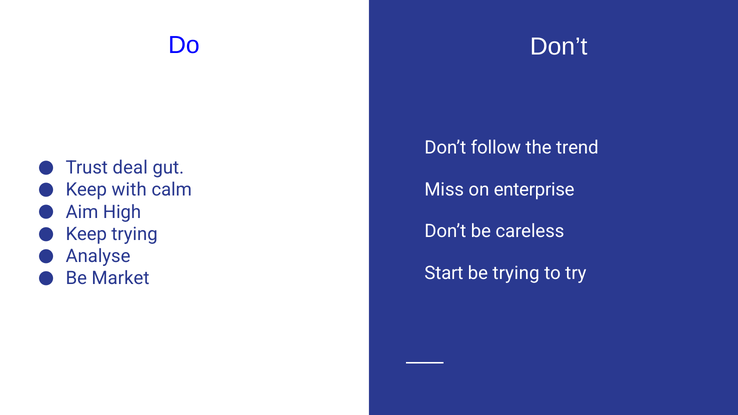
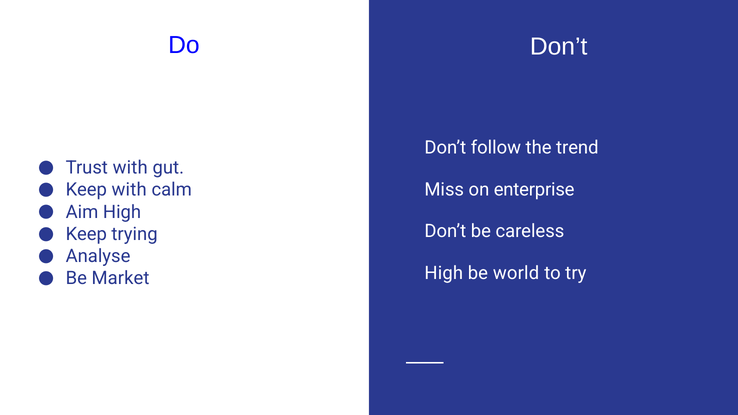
Trust deal: deal -> with
Start at (444, 273): Start -> High
be trying: trying -> world
